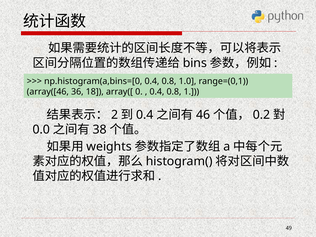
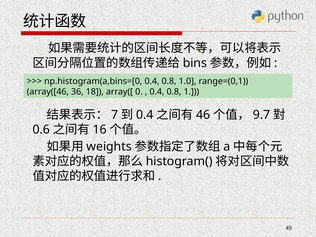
2: 2 -> 7
0.2: 0.2 -> 9.7
0.0: 0.0 -> 0.6
38: 38 -> 16
